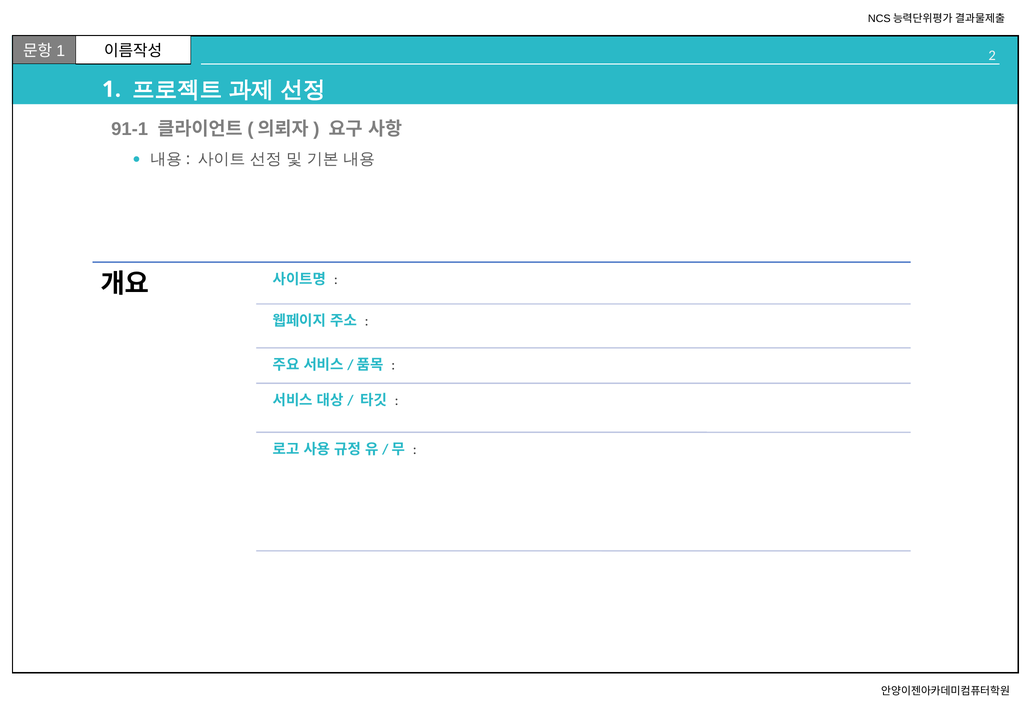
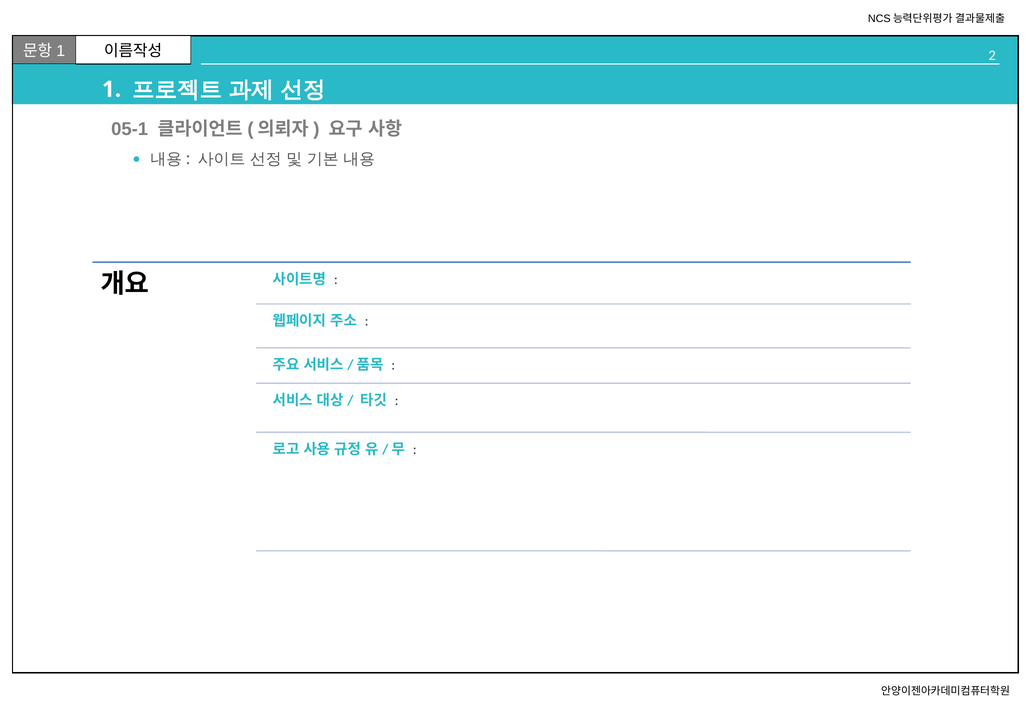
91-1: 91-1 -> 05-1
